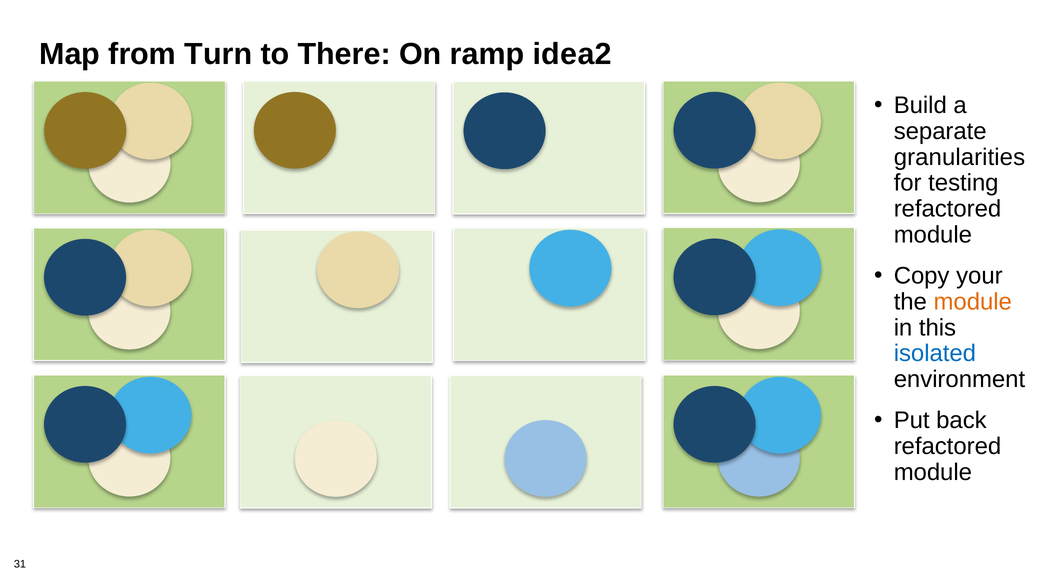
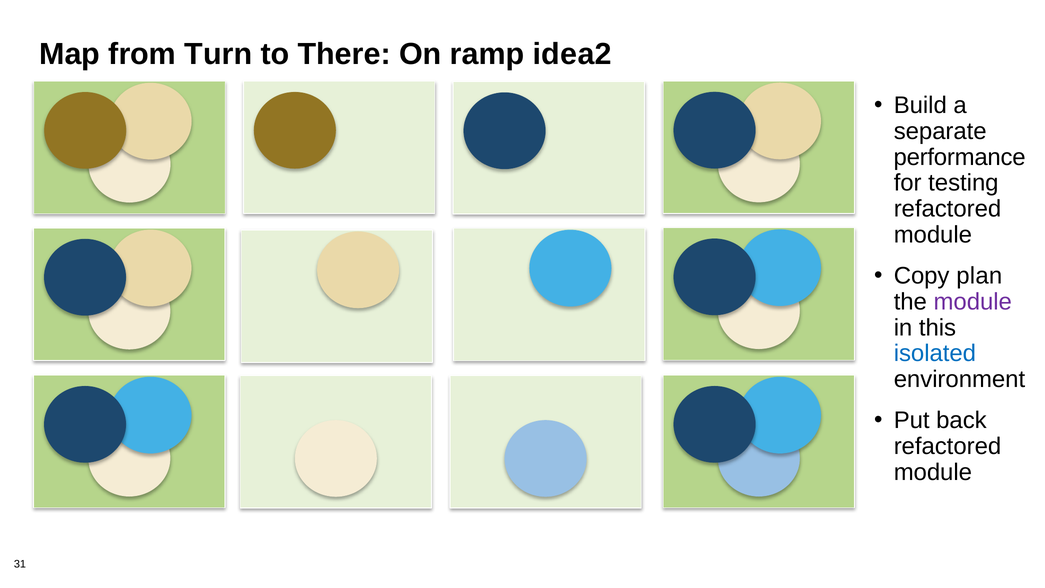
granularities: granularities -> performance
your: your -> plan
module at (973, 302) colour: orange -> purple
